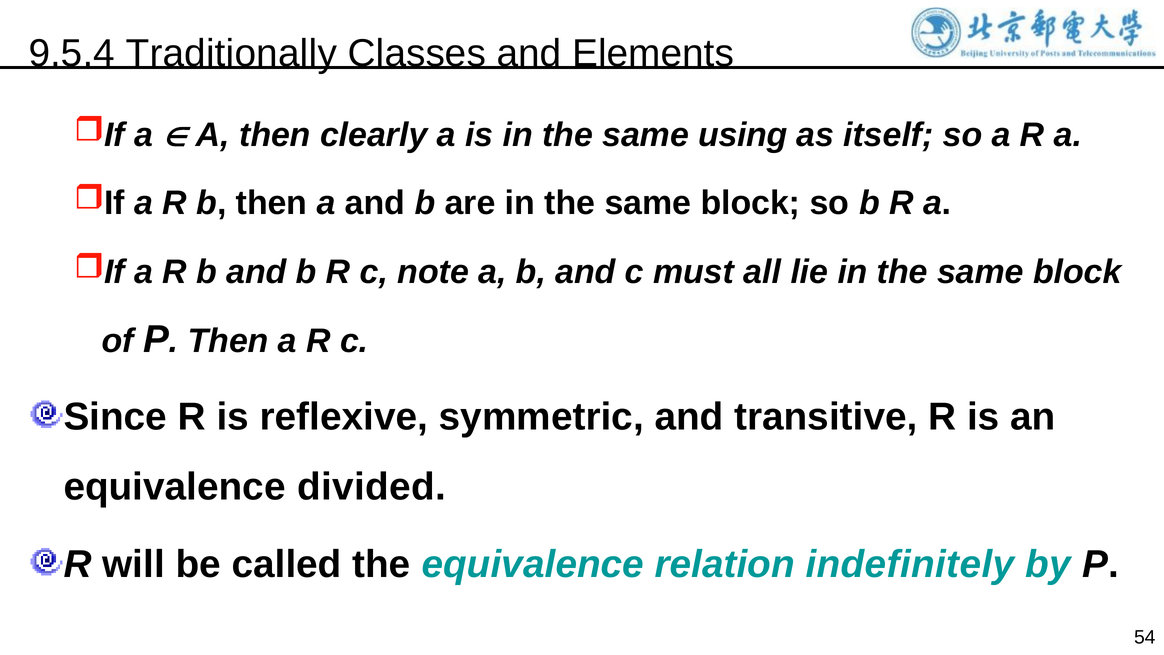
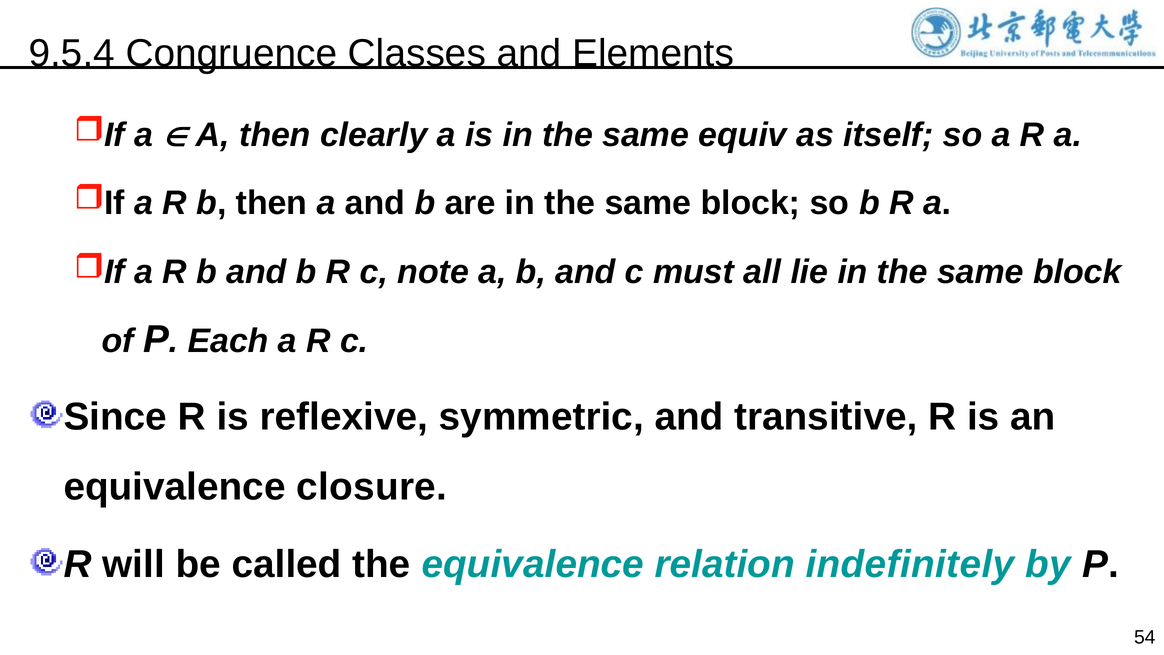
Traditionally: Traditionally -> Congruence
using: using -> equiv
Then at (228, 341): Then -> Each
divided: divided -> closure
